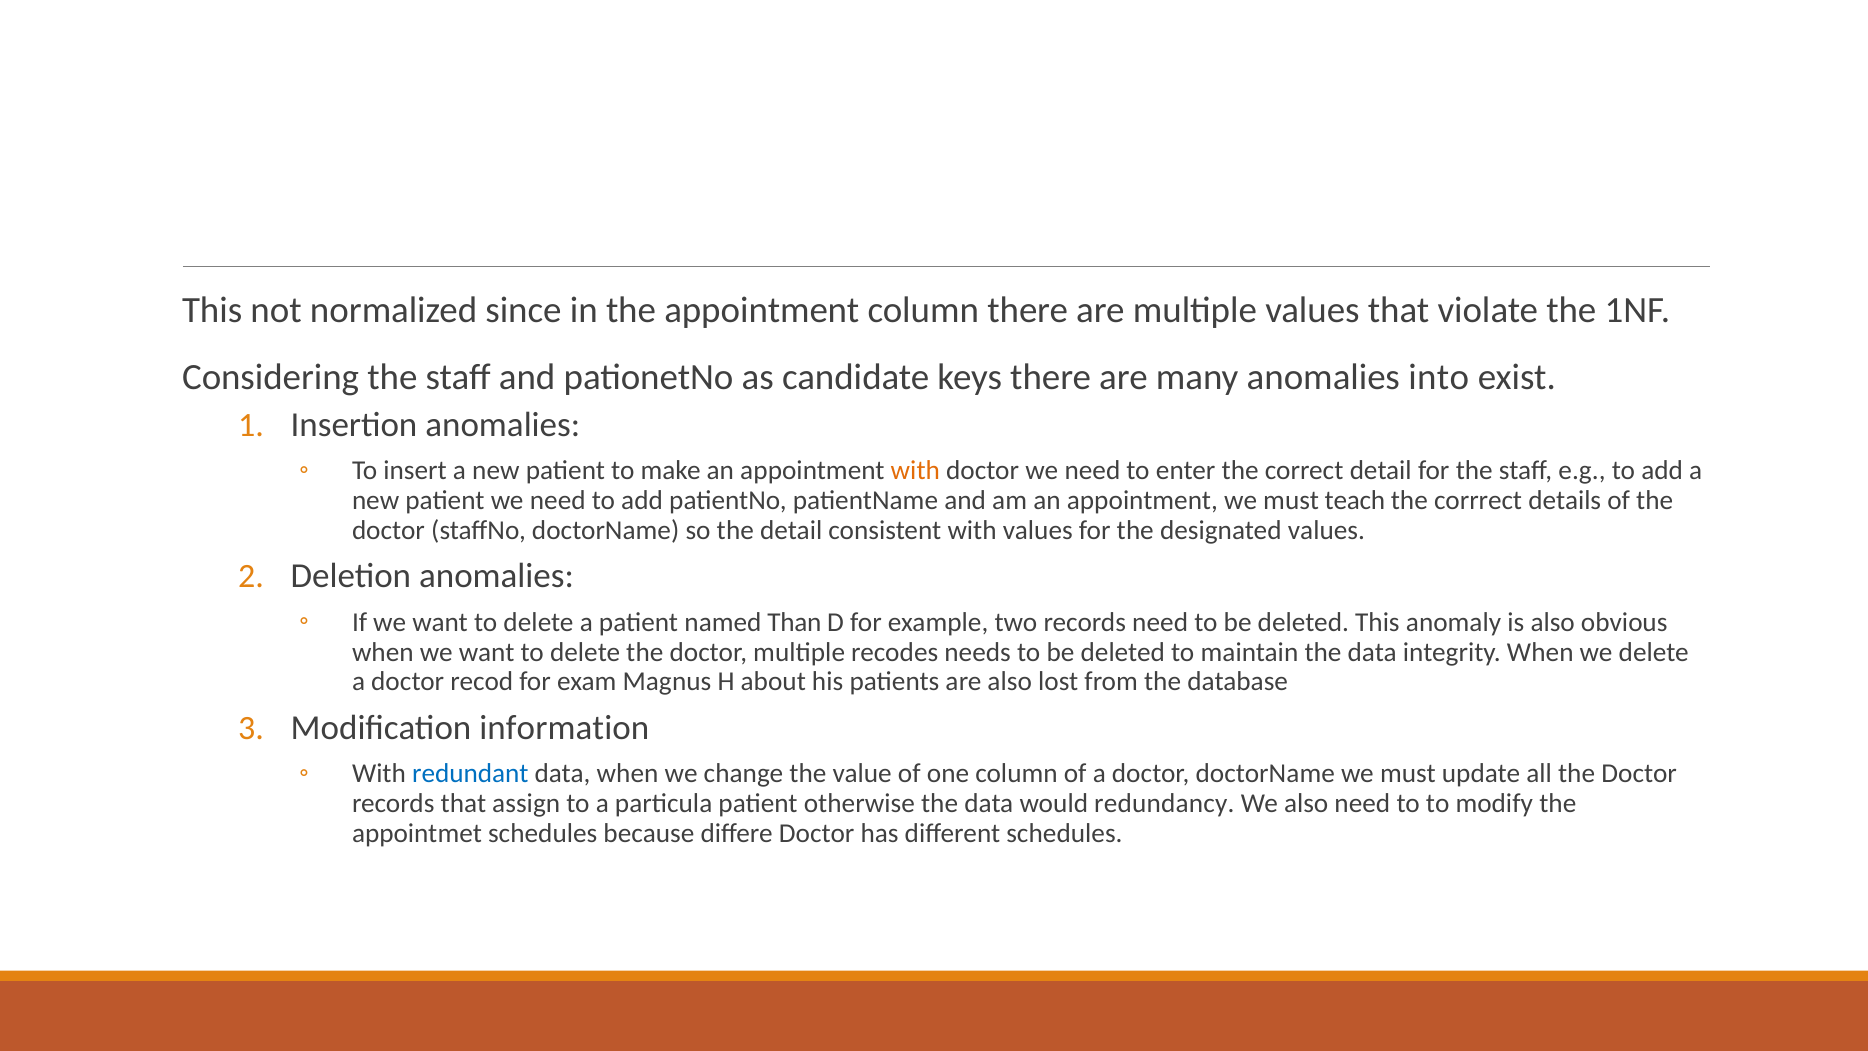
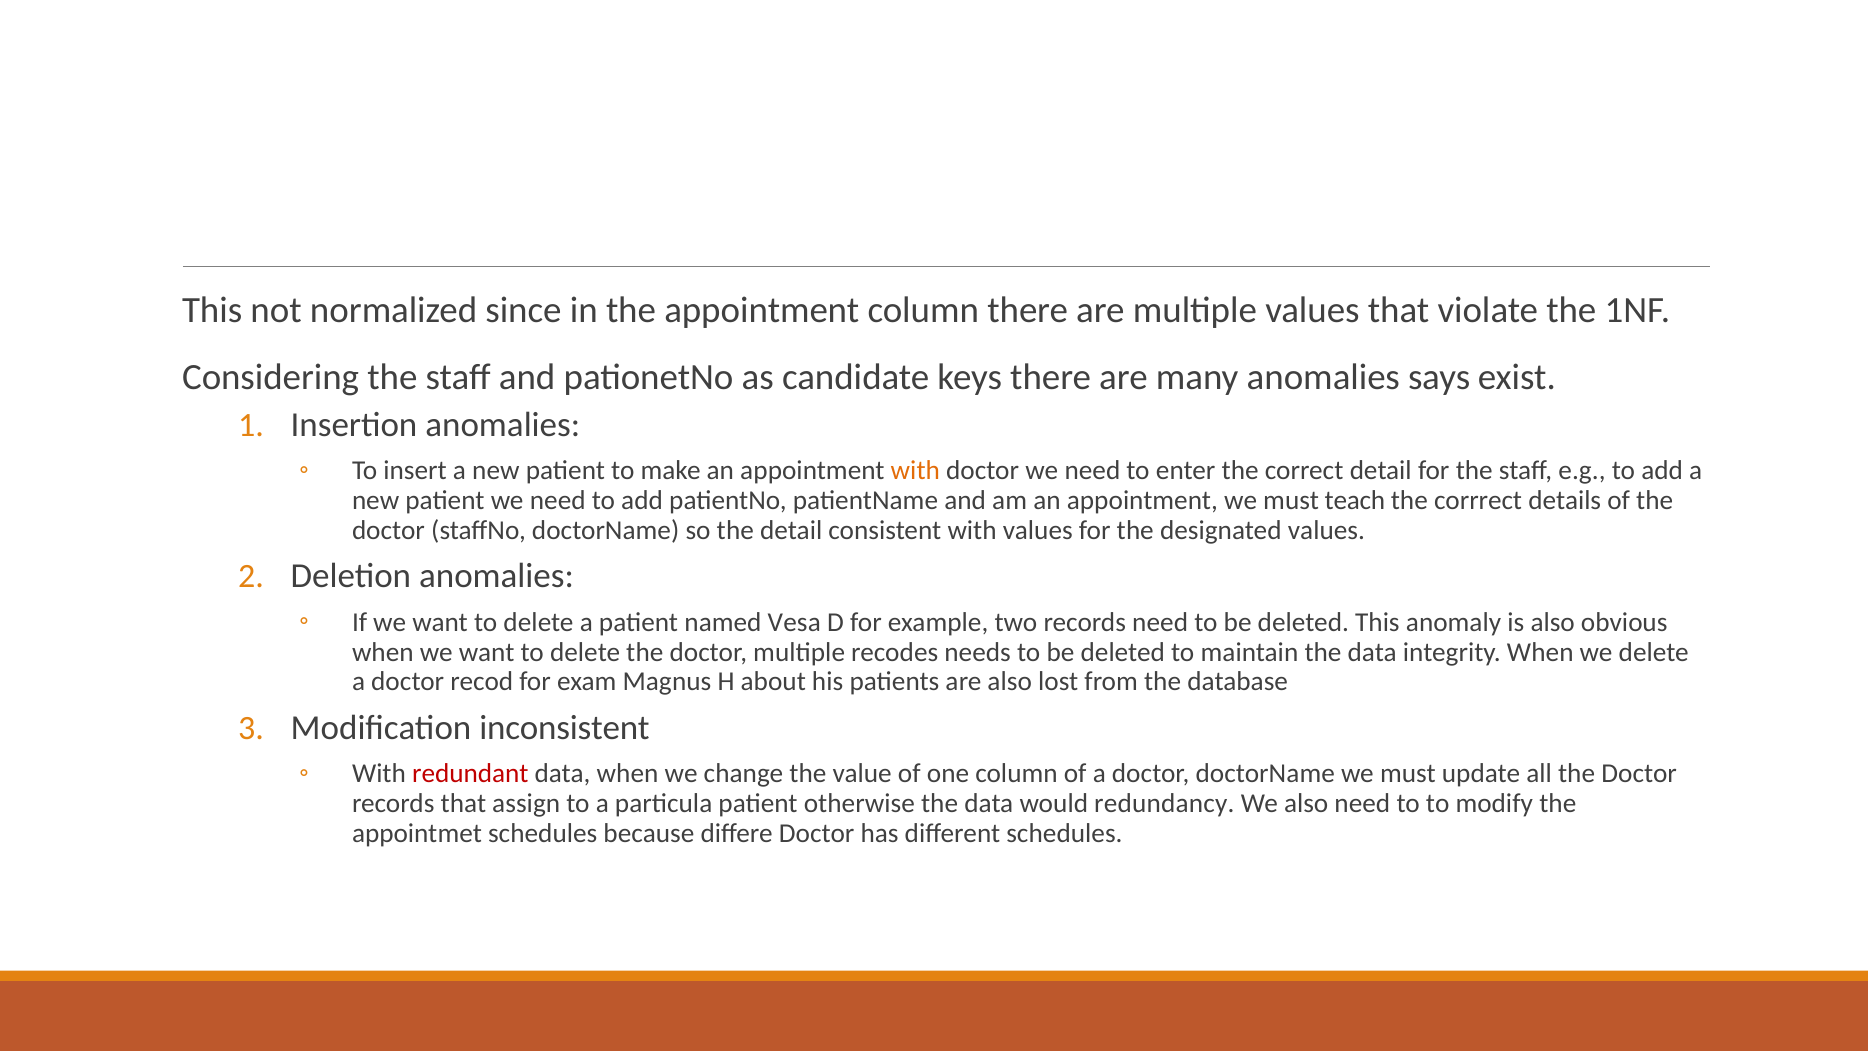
into: into -> says
Than: Than -> Vesa
information: information -> inconsistent
redundant colour: blue -> red
